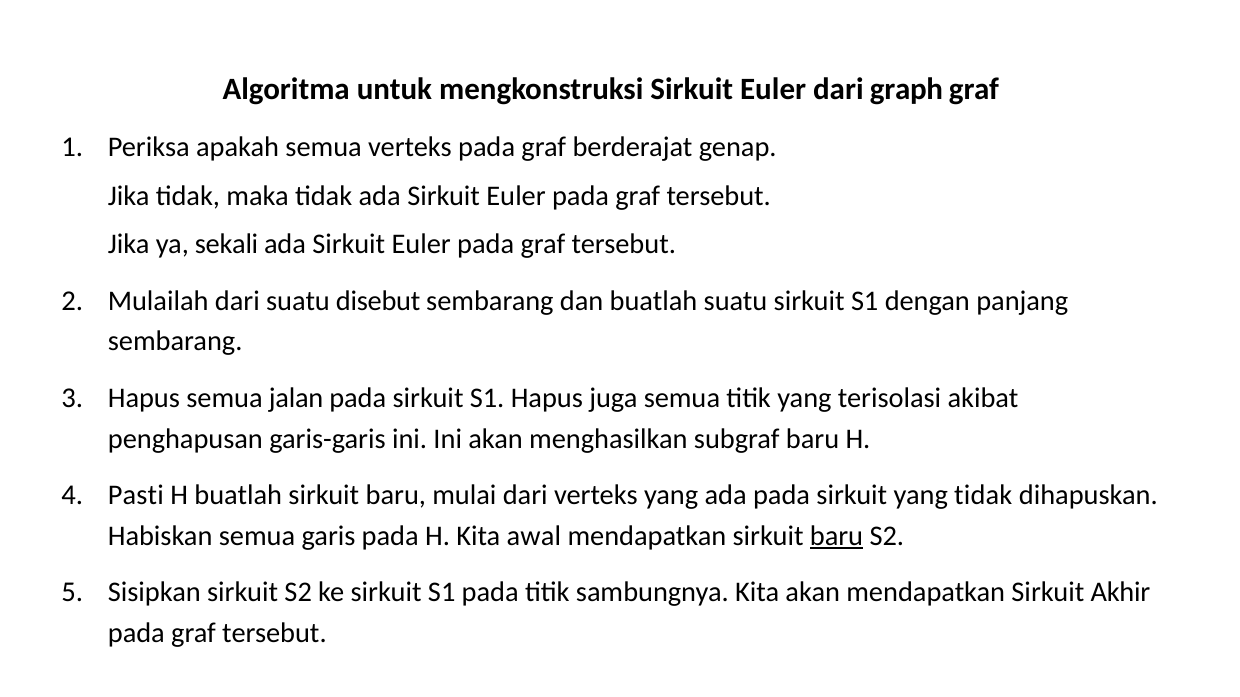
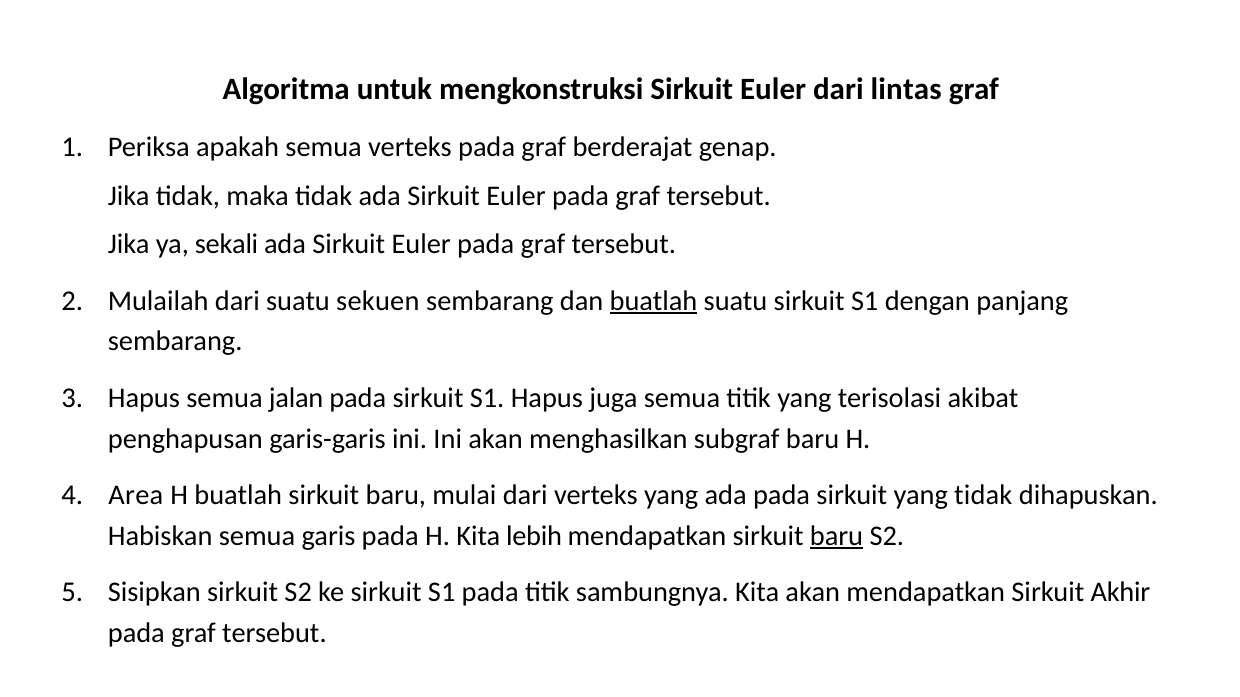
graph: graph -> lintas
disebut: disebut -> sekuen
buatlah at (653, 301) underline: none -> present
Pasti: Pasti -> Area
awal: awal -> lebih
